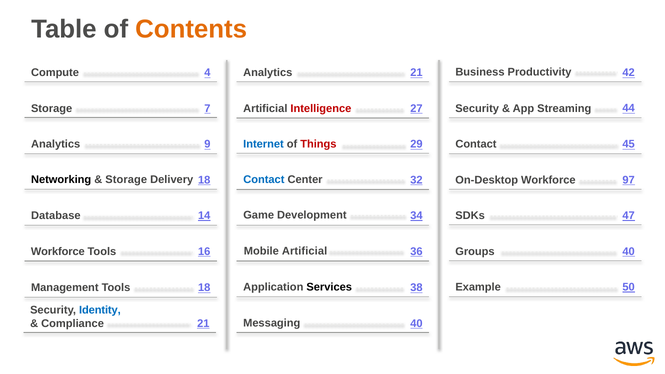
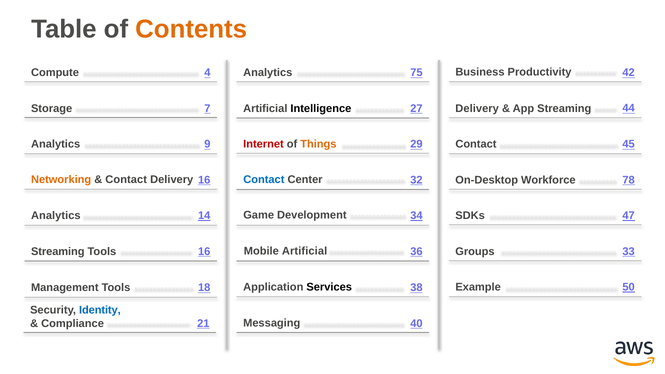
Compute 21: 21 -> 75
Intelligence colour: red -> black
Security at (477, 108): Security -> Delivery
Internet colour: blue -> red
Things colour: red -> orange
Networking colour: black -> orange
Storage at (126, 180): Storage -> Contact
Delivery 18: 18 -> 16
97: 97 -> 78
Database at (56, 215): Database -> Analytics
Workforce at (58, 251): Workforce -> Streaming
36 40: 40 -> 33
